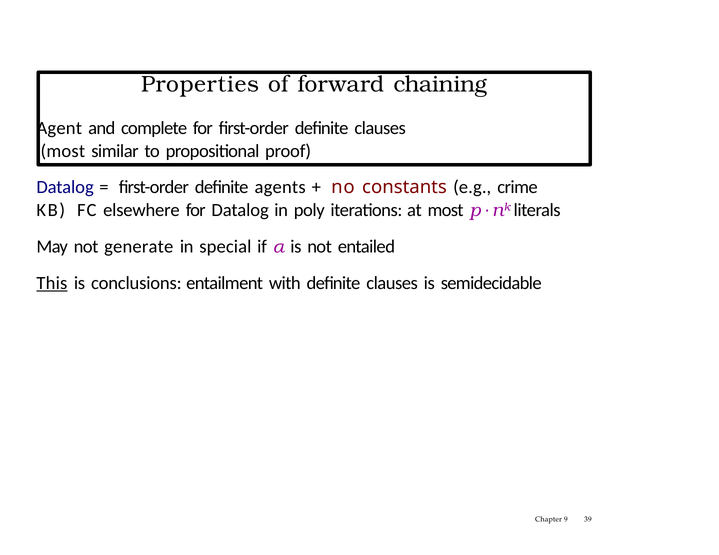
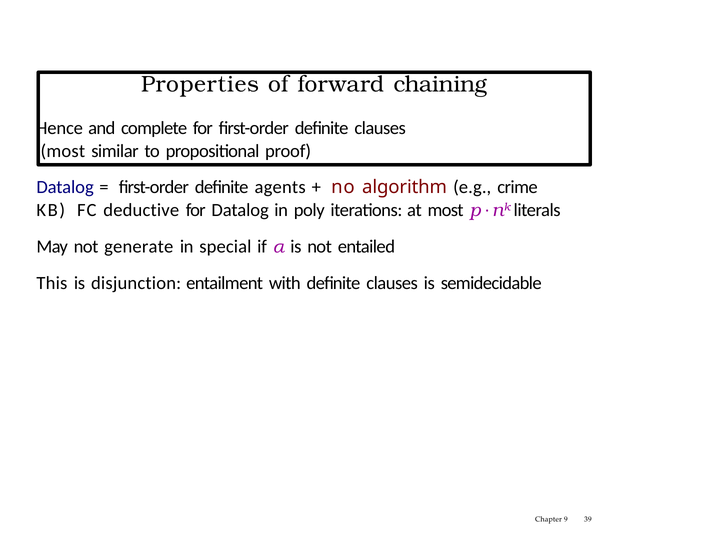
Agent: Agent -> Hence
constants: constants -> algorithm
elsewhere: elsewhere -> deductive
This underline: present -> none
conclusions: conclusions -> disjunction
